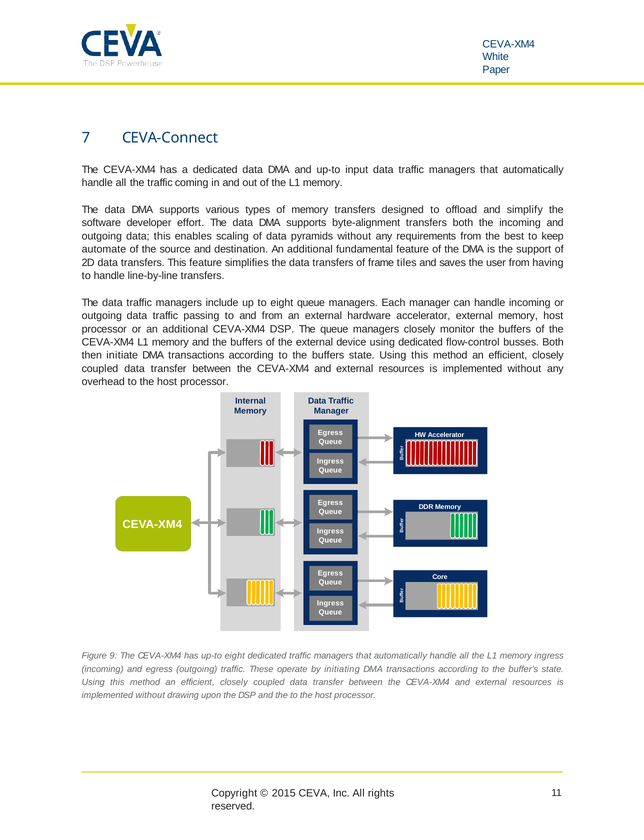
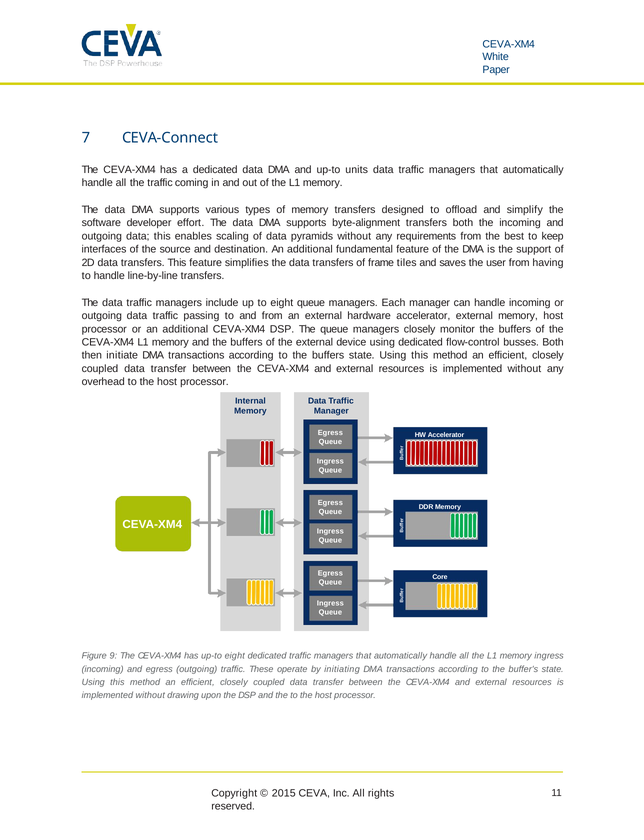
input: input -> units
automate: automate -> interfaces
